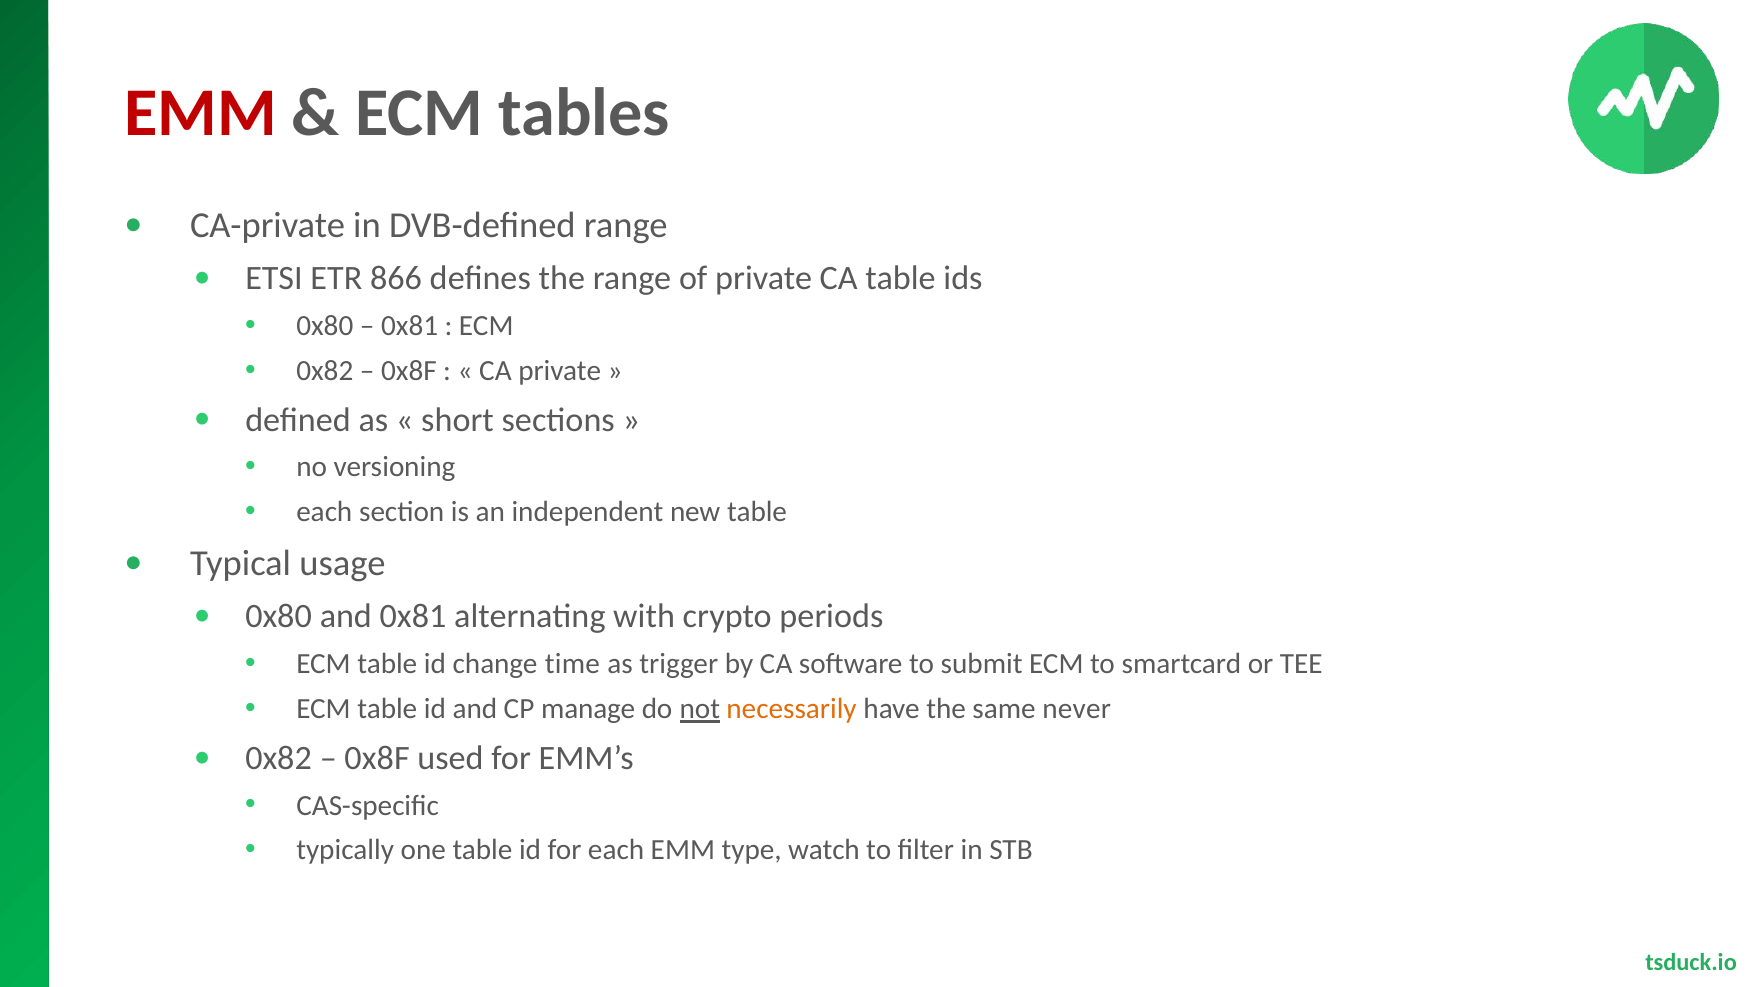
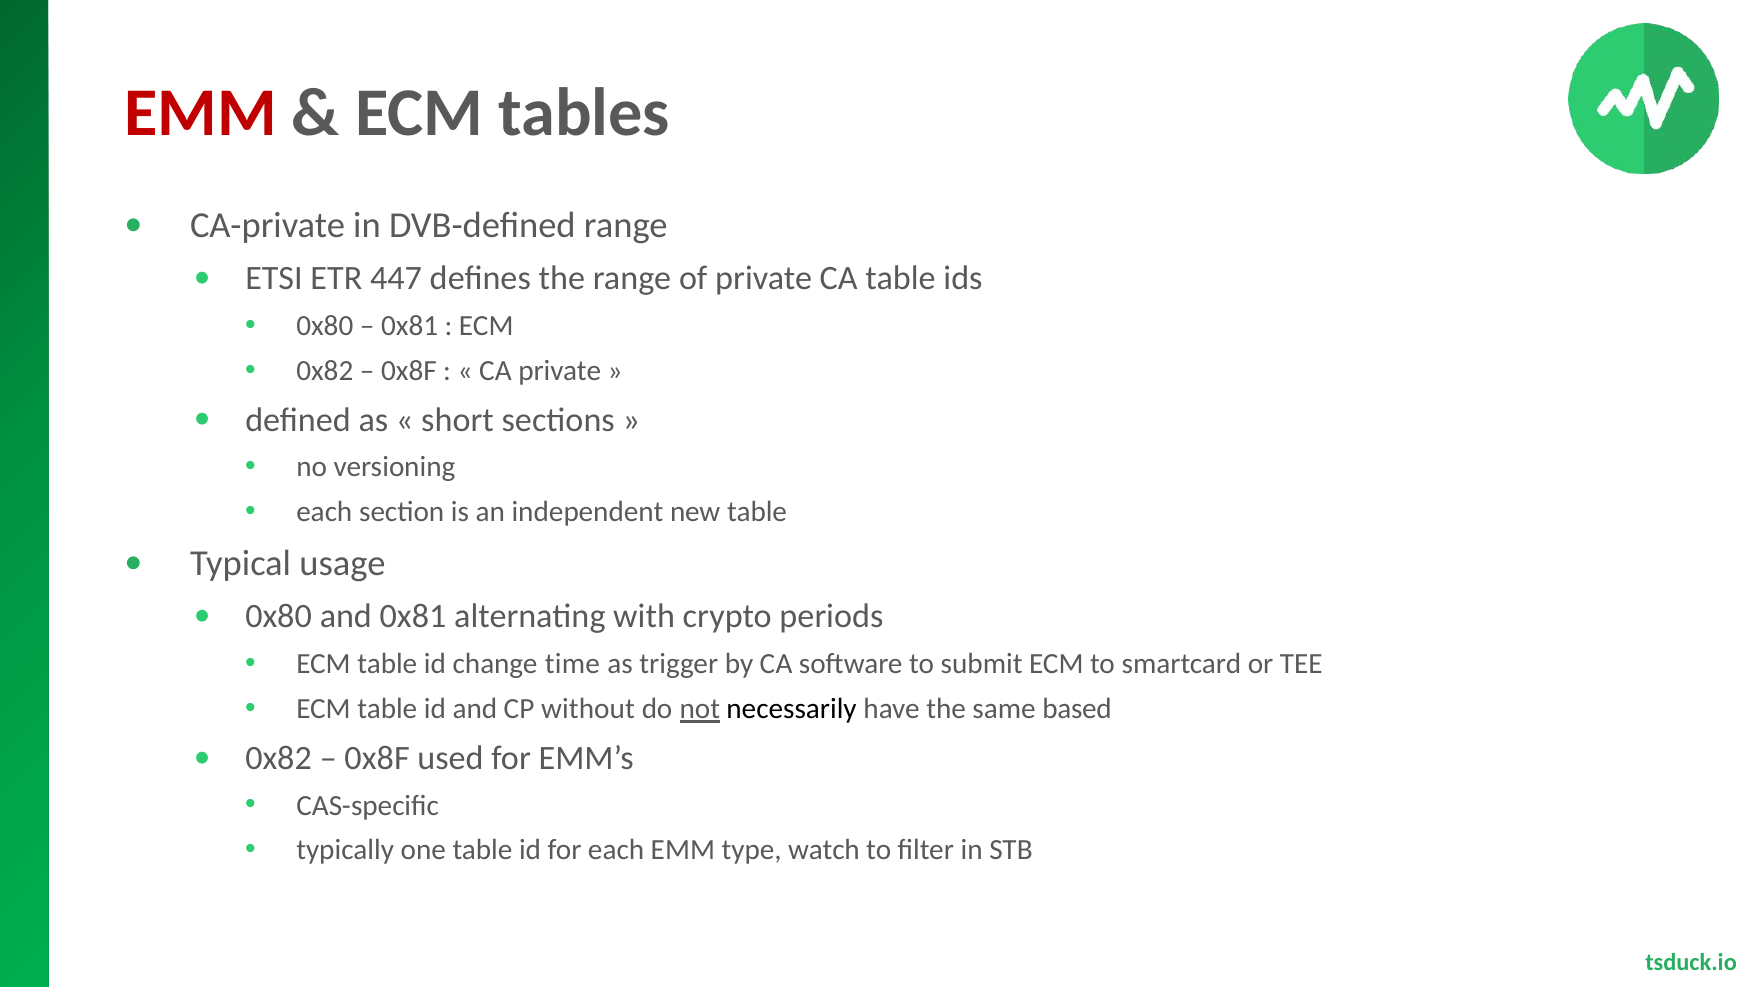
866: 866 -> 447
manage: manage -> without
necessarily colour: orange -> black
never: never -> based
